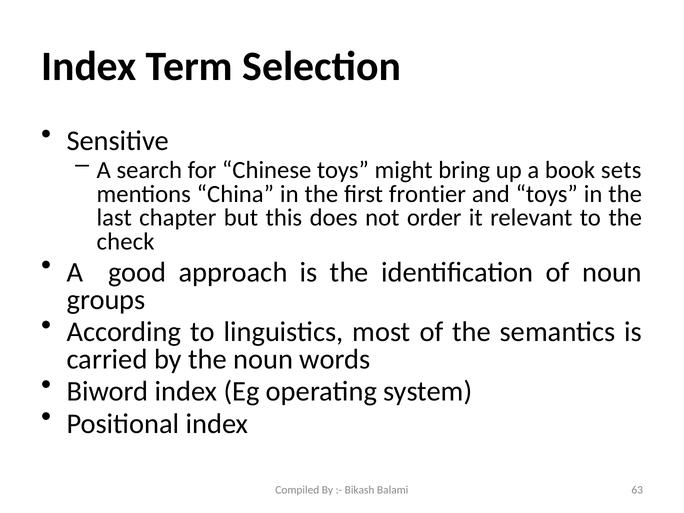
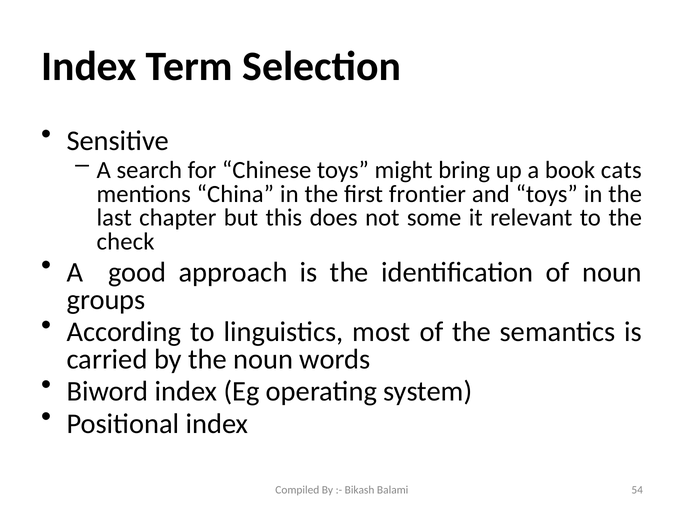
sets: sets -> cats
order: order -> some
63: 63 -> 54
